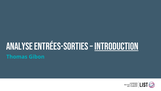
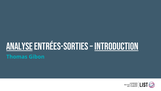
Analyse underline: none -> present
